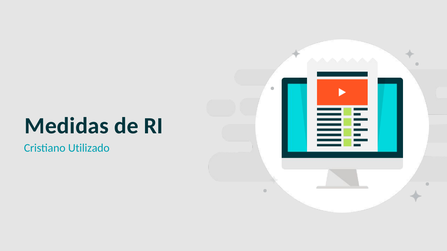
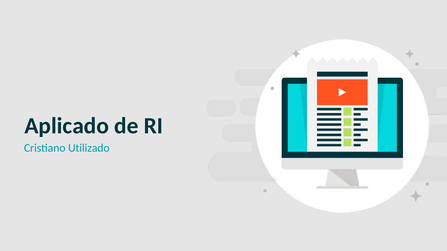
Medidas: Medidas -> Aplicado
